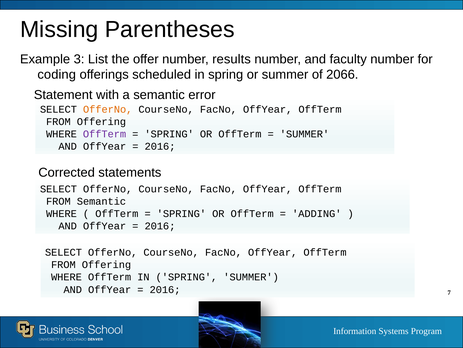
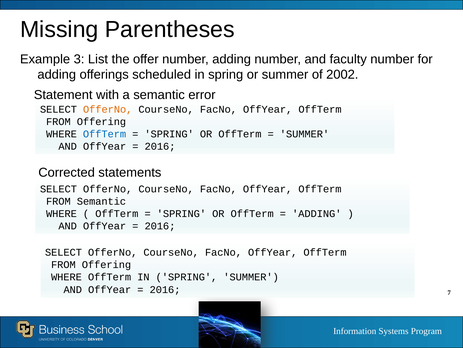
number results: results -> adding
coding at (57, 74): coding -> adding
2066: 2066 -> 2002
OffTerm at (105, 134) colour: purple -> blue
